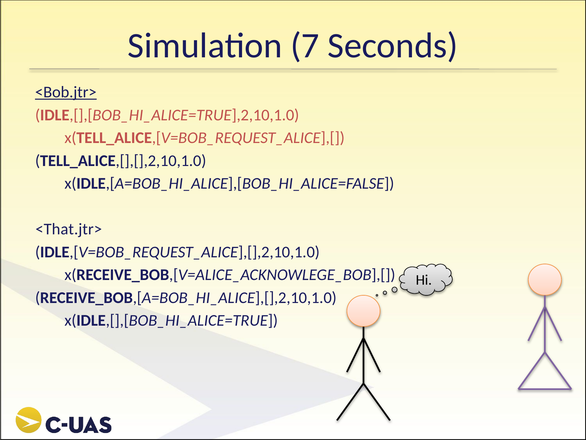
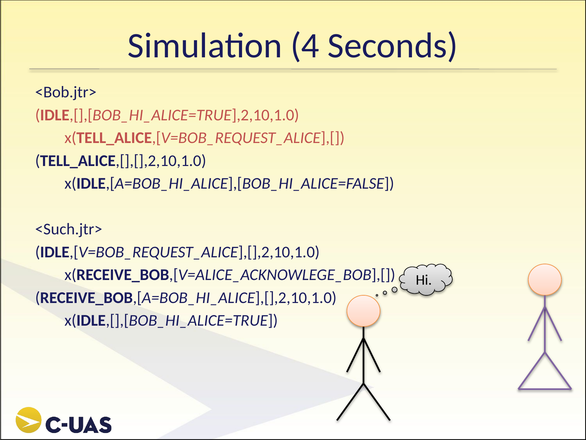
7: 7 -> 4
<Bob.jtr> underline: present -> none
<That.jtr>: <That.jtr> -> <Such.jtr>
